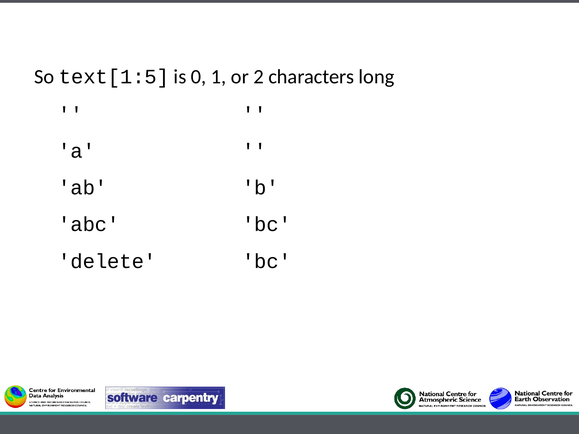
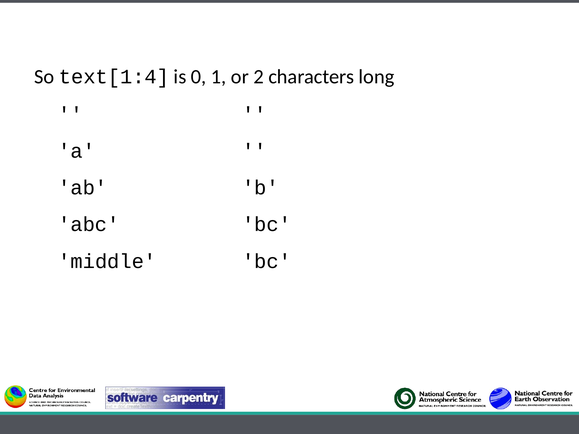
text[1:5: text[1:5 -> text[1:4
delete: delete -> middle
